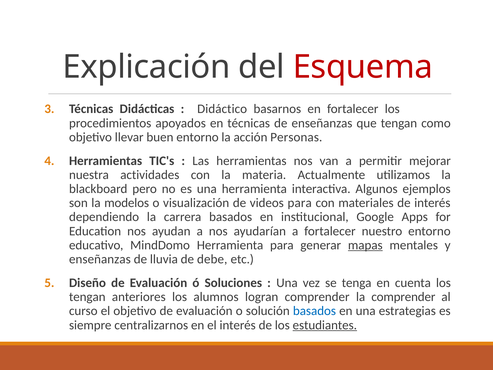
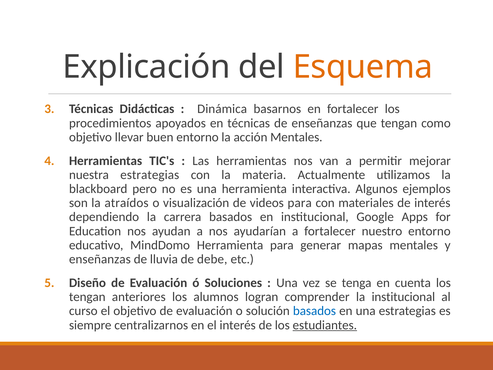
Esquema colour: red -> orange
Didáctico: Didáctico -> Dinámica
acción Personas: Personas -> Mentales
nuestra actividades: actividades -> estrategias
modelos: modelos -> atraídos
mapas underline: present -> none
la comprender: comprender -> institucional
